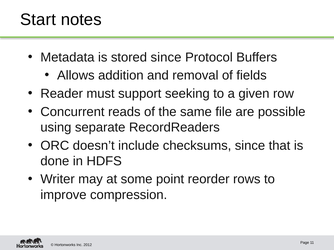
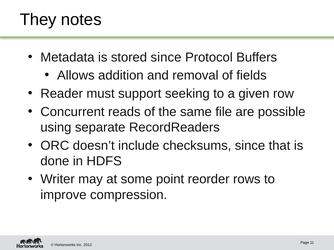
Start: Start -> They
